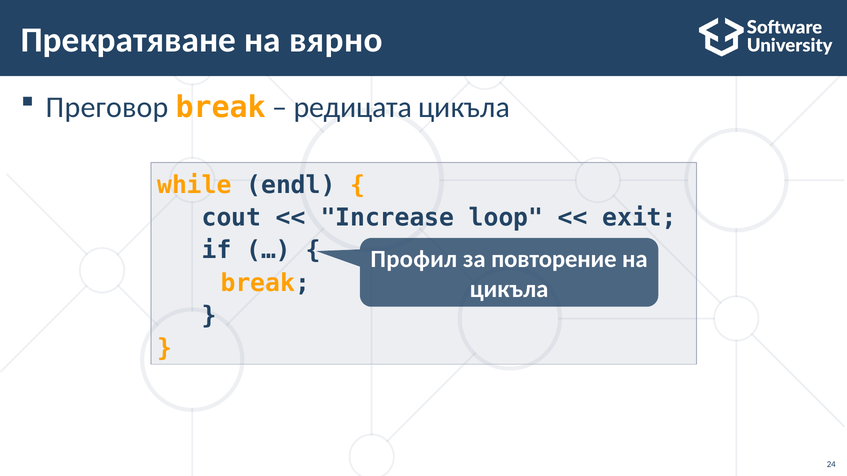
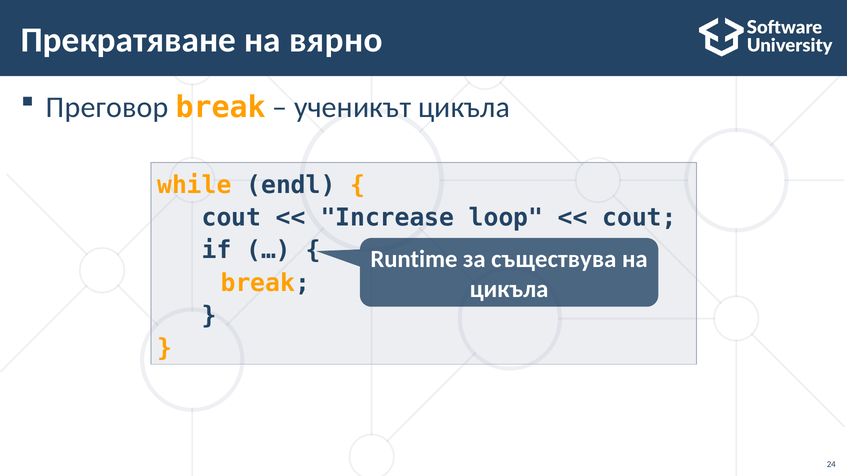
редицата: редицата -> ученикът
exit at (640, 218): exit -> cout
Профил: Профил -> Runtime
повторение: повторение -> съществува
